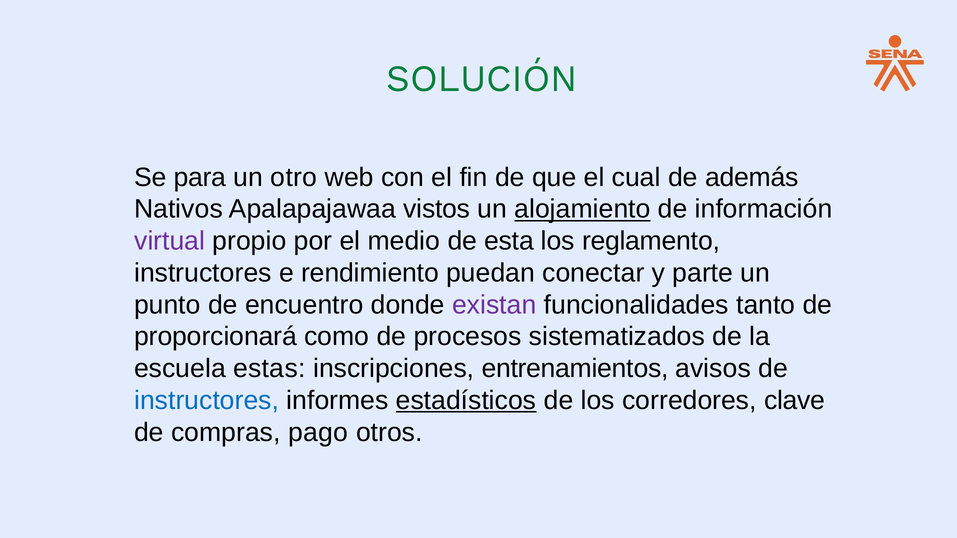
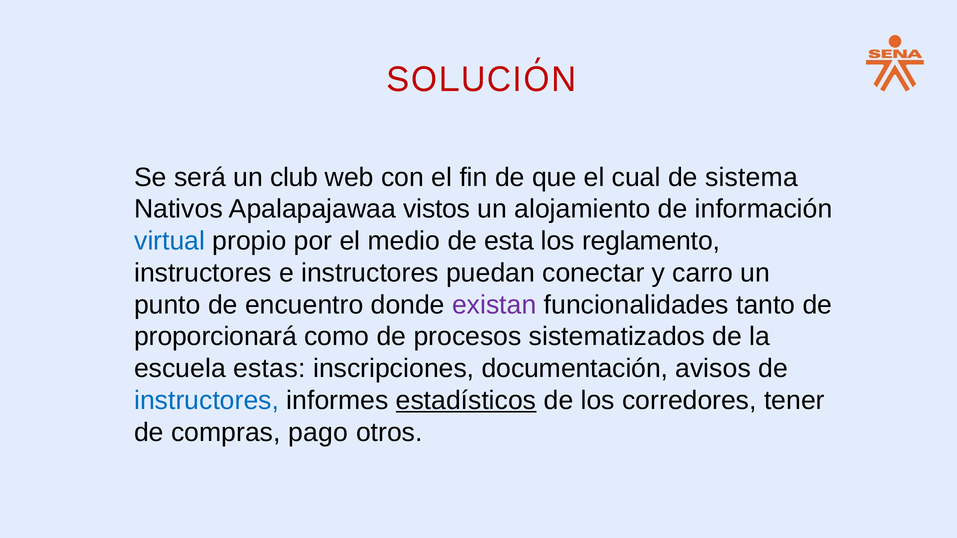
SOLUCIÓN colour: green -> red
para: para -> será
otro: otro -> club
además: además -> sistema
alojamiento underline: present -> none
virtual colour: purple -> blue
e rendimiento: rendimiento -> instructores
parte: parte -> carro
entrenamientos: entrenamientos -> documentación
clave: clave -> tener
